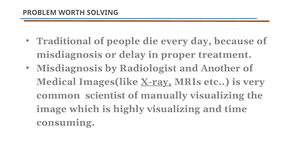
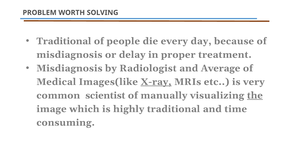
Another: Another -> Average
the underline: none -> present
highly visualizing: visualizing -> traditional
